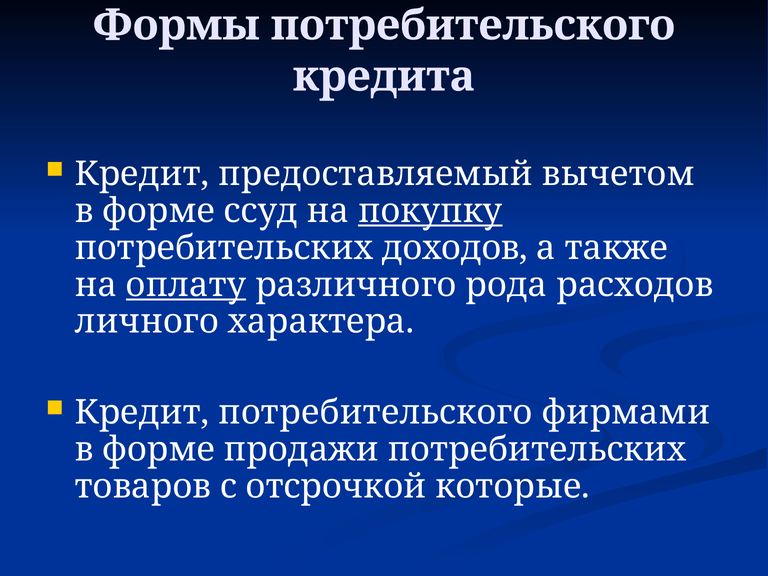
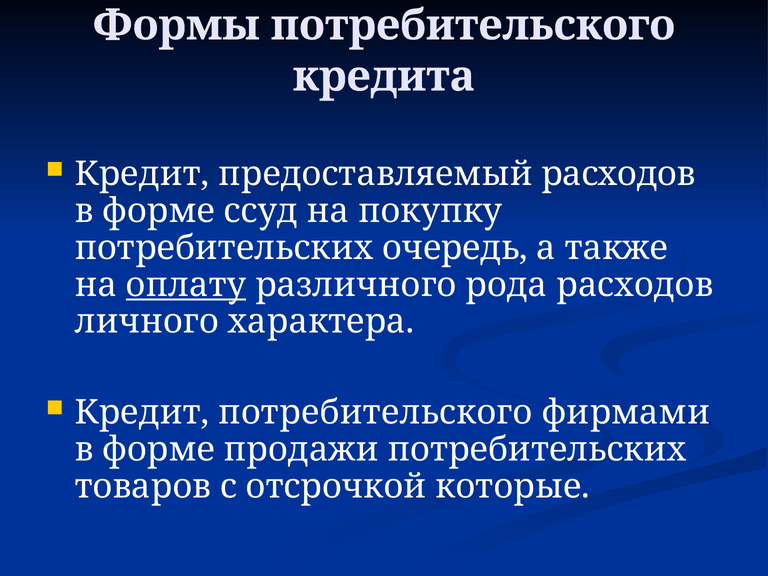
предоставляемый вычетом: вычетом -> расходов
покупку underline: present -> none
доходов: доходов -> очередь
